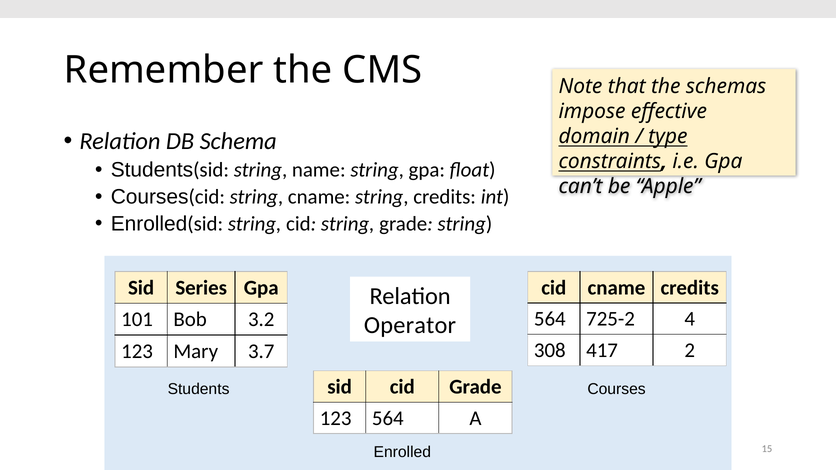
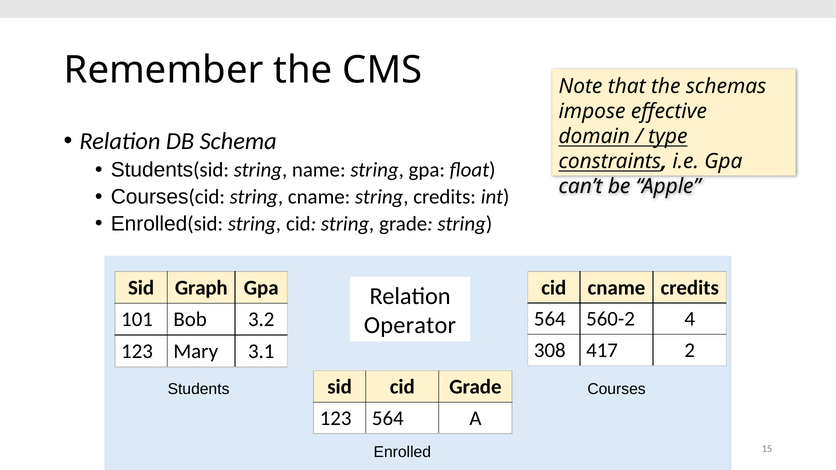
Series: Series -> Graph
725-2: 725-2 -> 560-2
3.7: 3.7 -> 3.1
